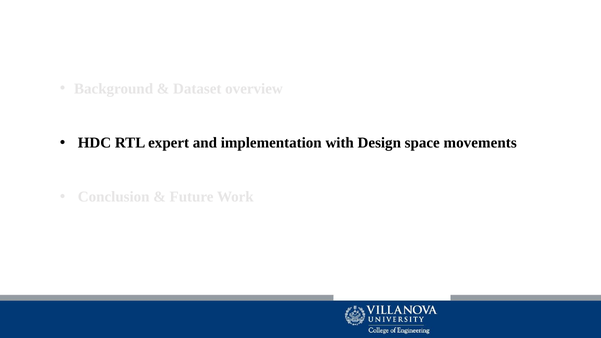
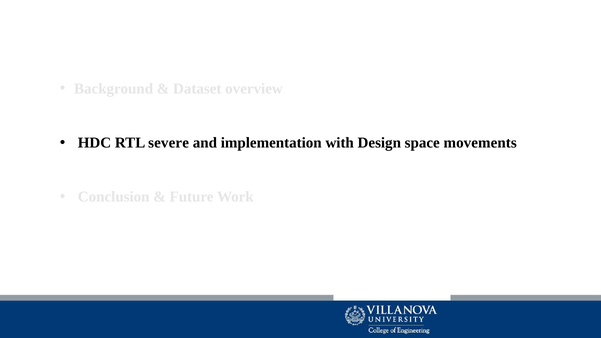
expert: expert -> severe
